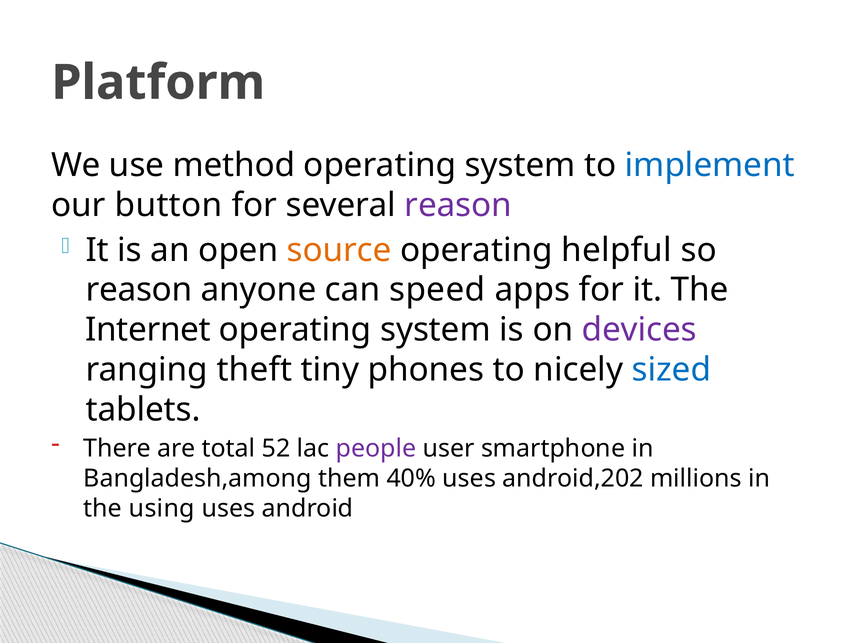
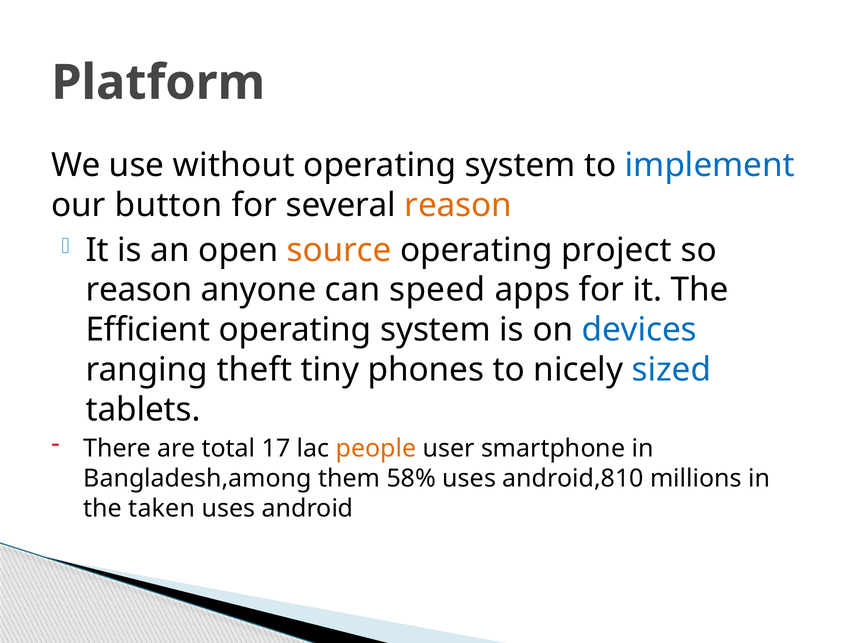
method: method -> without
reason at (458, 205) colour: purple -> orange
helpful: helpful -> project
Internet: Internet -> Efficient
devices colour: purple -> blue
52: 52 -> 17
people colour: purple -> orange
40%: 40% -> 58%
android,202: android,202 -> android,810
using: using -> taken
